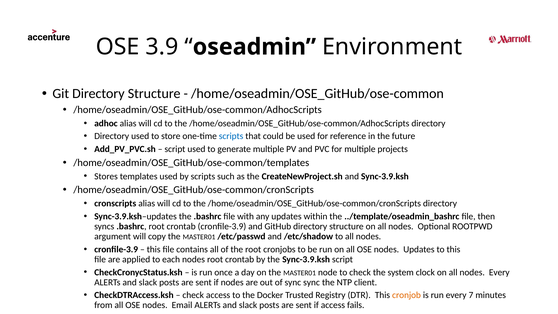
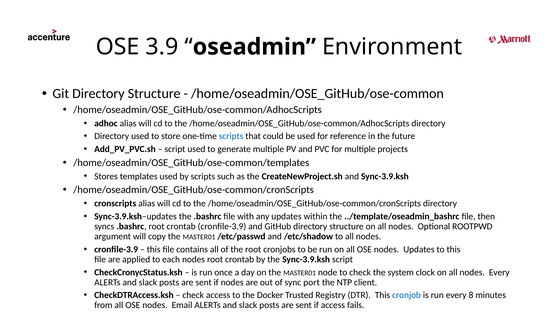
sync sync: sync -> port
cronjob colour: orange -> blue
7: 7 -> 8
